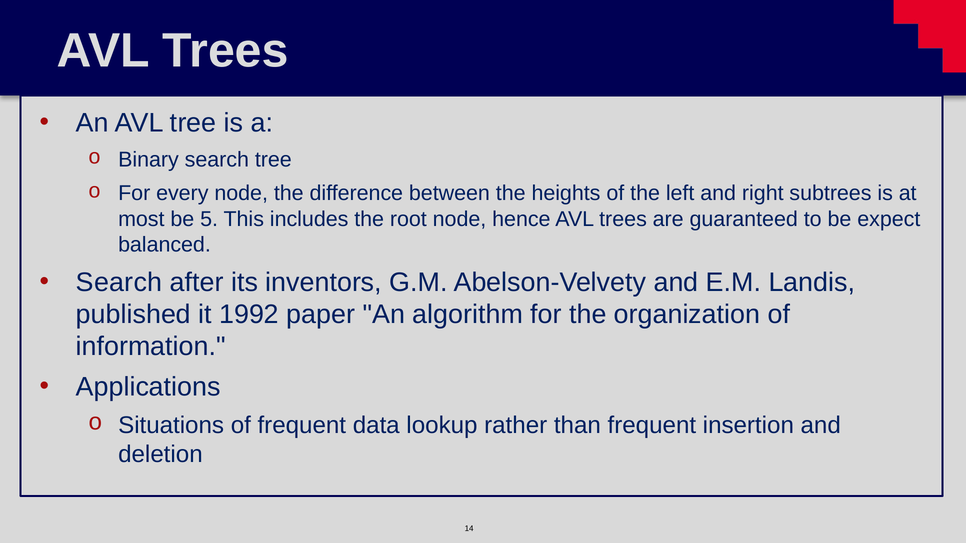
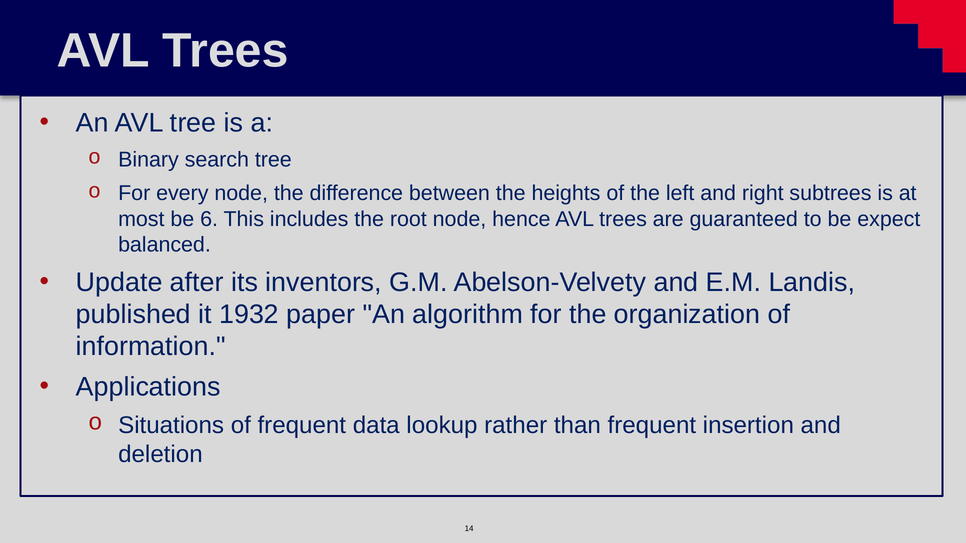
5: 5 -> 6
Search at (119, 282): Search -> Update
1992: 1992 -> 1932
